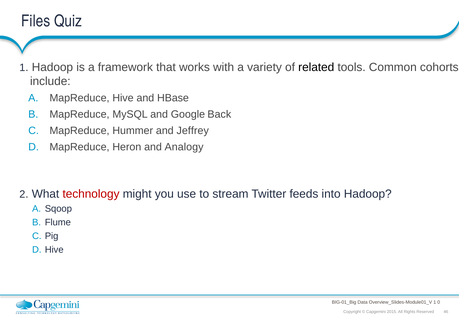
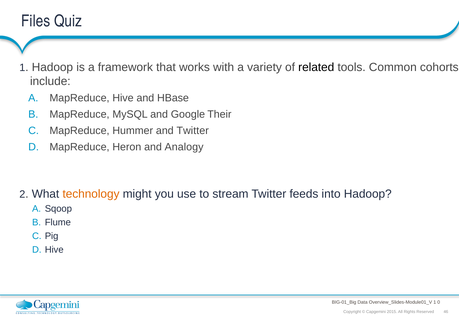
Back: Back -> Their
and Jeffrey: Jeffrey -> Twitter
technology colour: red -> orange
